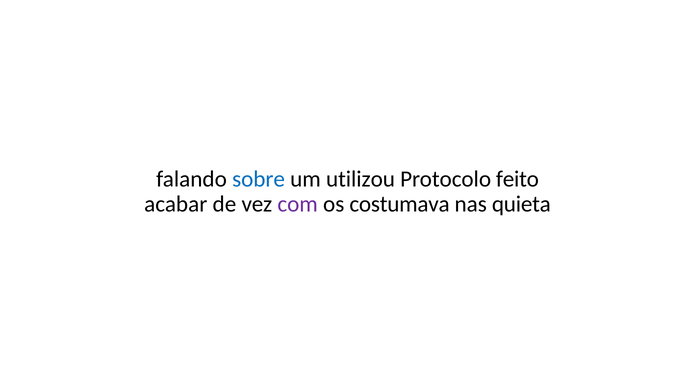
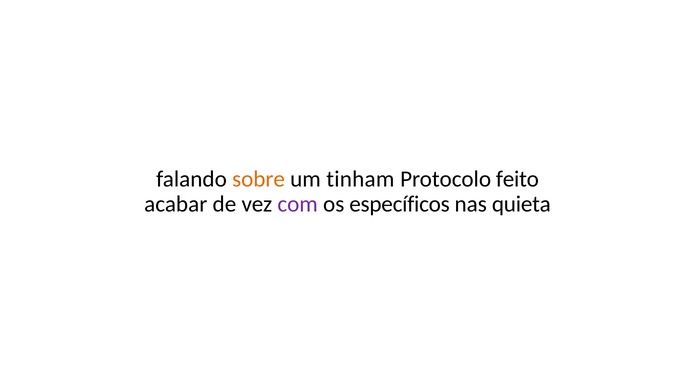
sobre colour: blue -> orange
utilizou: utilizou -> tinham
costumava: costumava -> específicos
